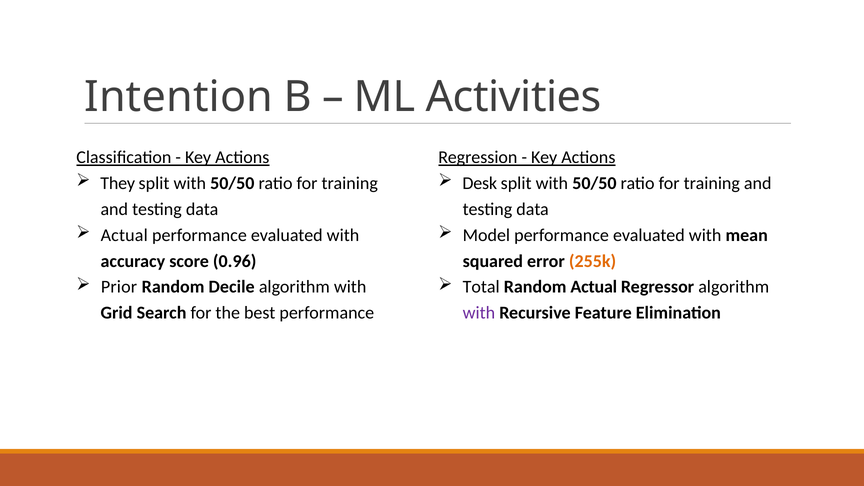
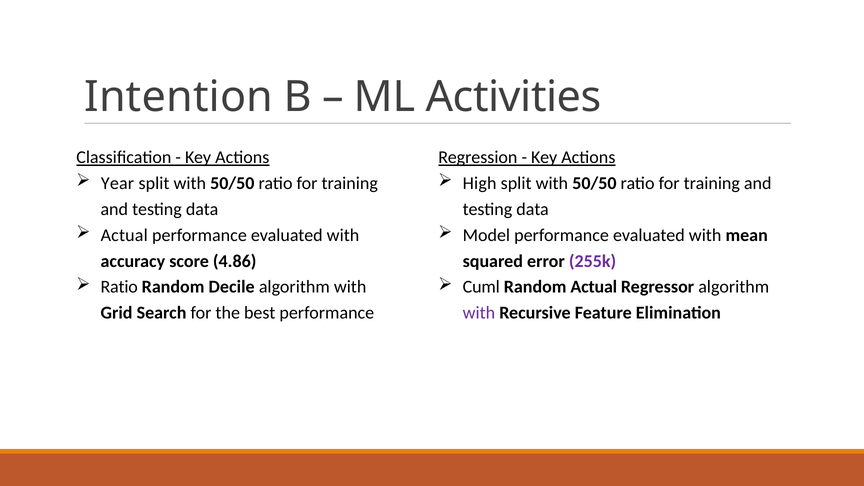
They: They -> Year
Desk: Desk -> High
0.96: 0.96 -> 4.86
255k colour: orange -> purple
Prior at (119, 287): Prior -> Ratio
Total: Total -> Cuml
